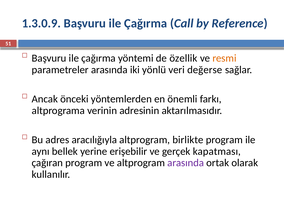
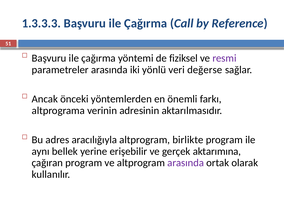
1.3.0.9: 1.3.0.9 -> 1.3.3.3
özellik: özellik -> fiziksel
resmi colour: orange -> purple
kapatması: kapatması -> aktarımına
